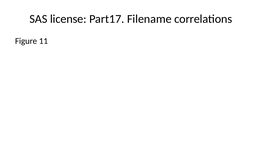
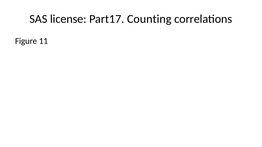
Filename: Filename -> Counting
